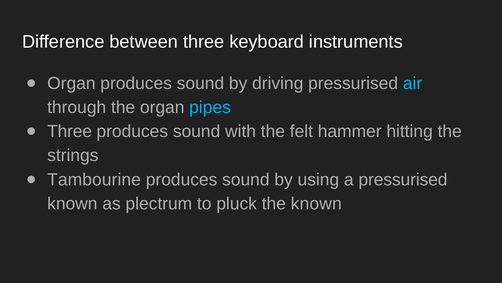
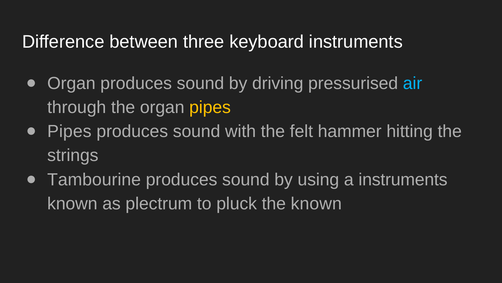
pipes at (210, 107) colour: light blue -> yellow
Three at (70, 131): Three -> Pipes
a pressurised: pressurised -> instruments
